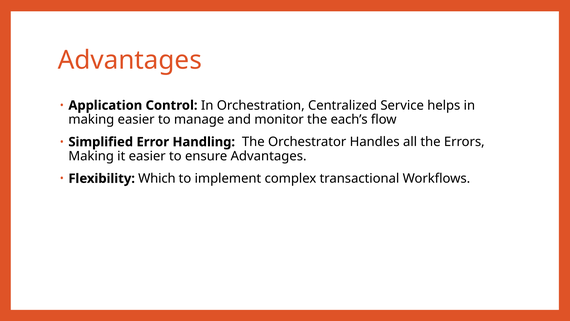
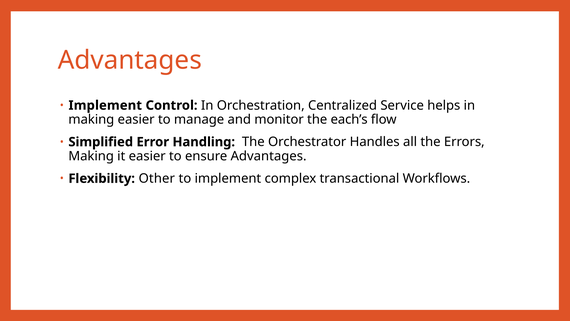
Application at (105, 105): Application -> Implement
Which: Which -> Other
